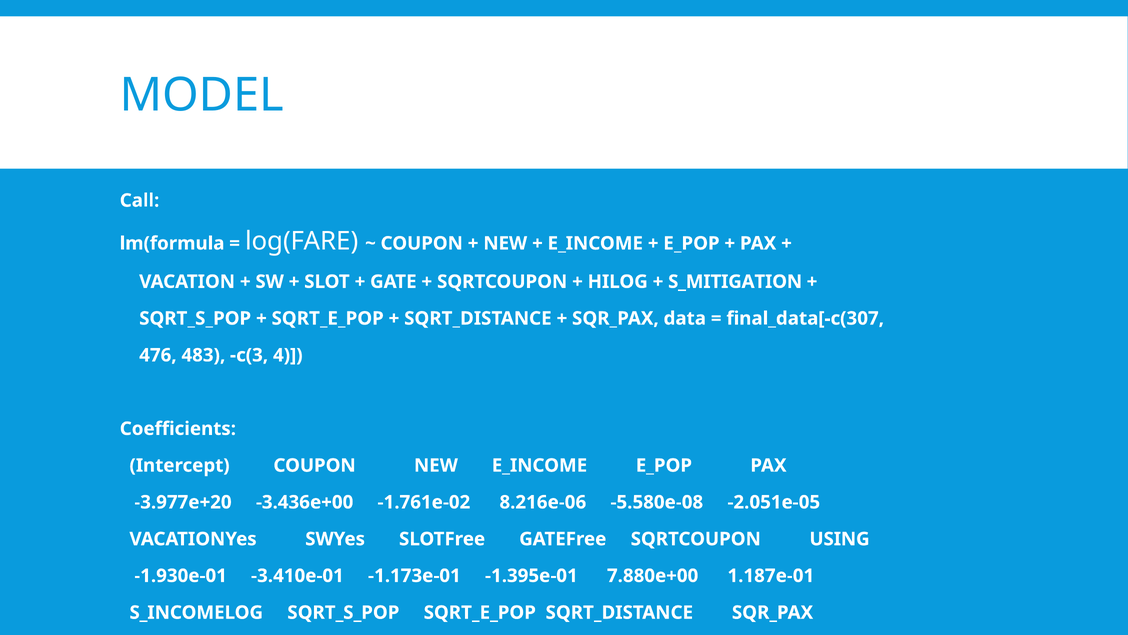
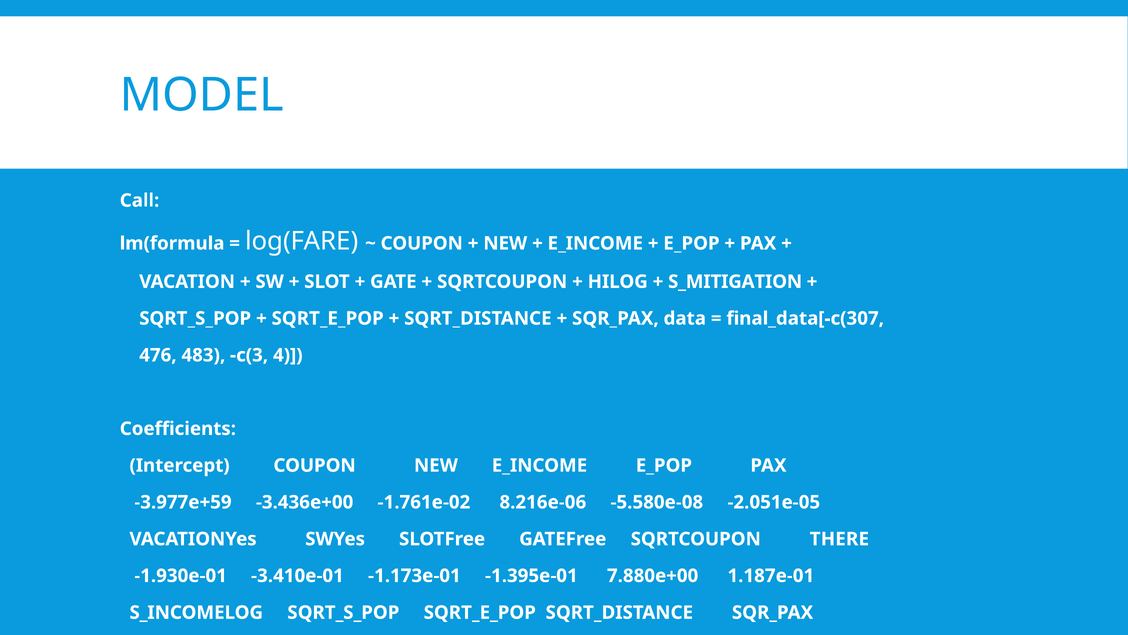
-3.977e+20: -3.977e+20 -> -3.977e+59
USING: USING -> THERE
